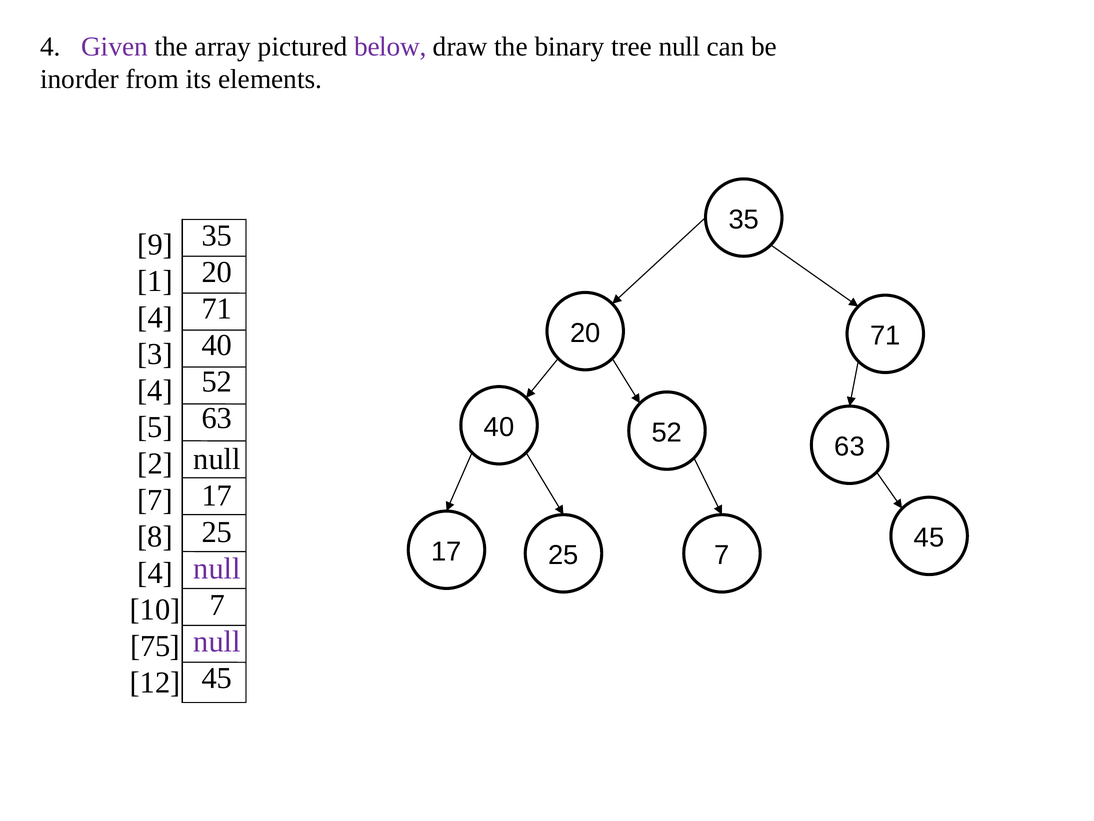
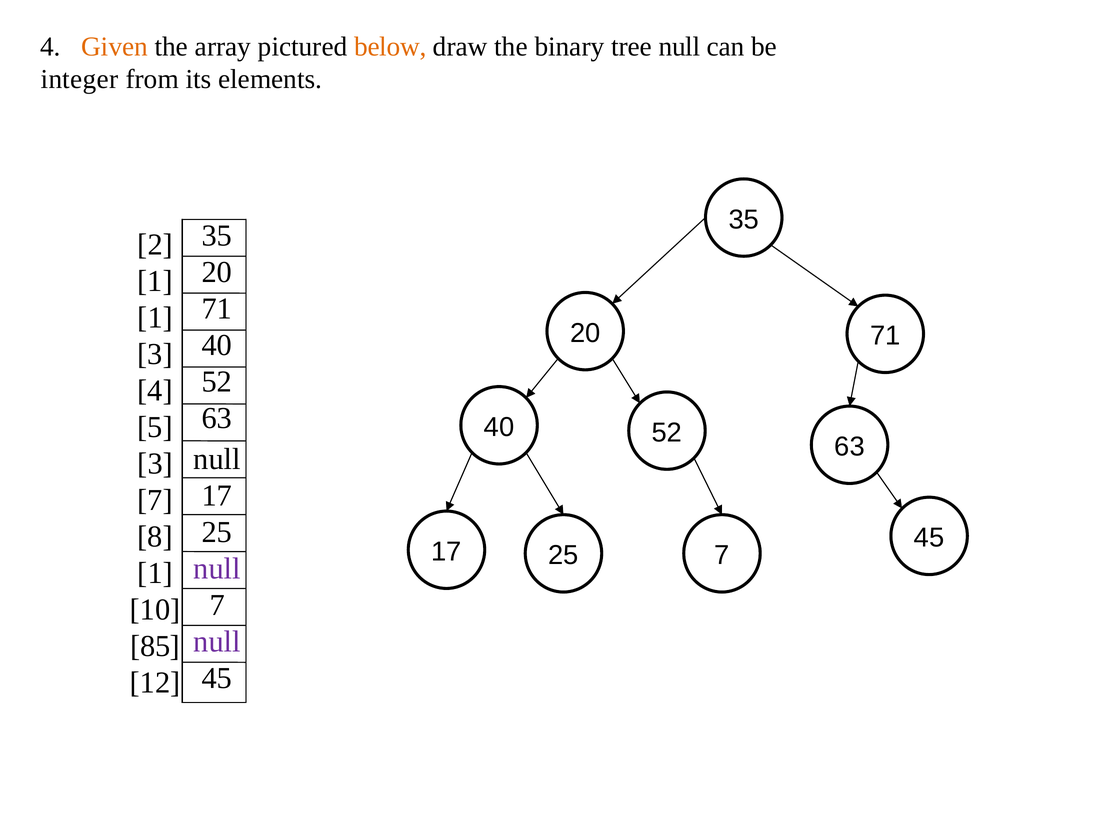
Given colour: purple -> orange
below colour: purple -> orange
inorder: inorder -> integer
9: 9 -> 2
4 at (155, 318): 4 -> 1
2 at (155, 463): 2 -> 3
4 at (155, 573): 4 -> 1
75: 75 -> 85
